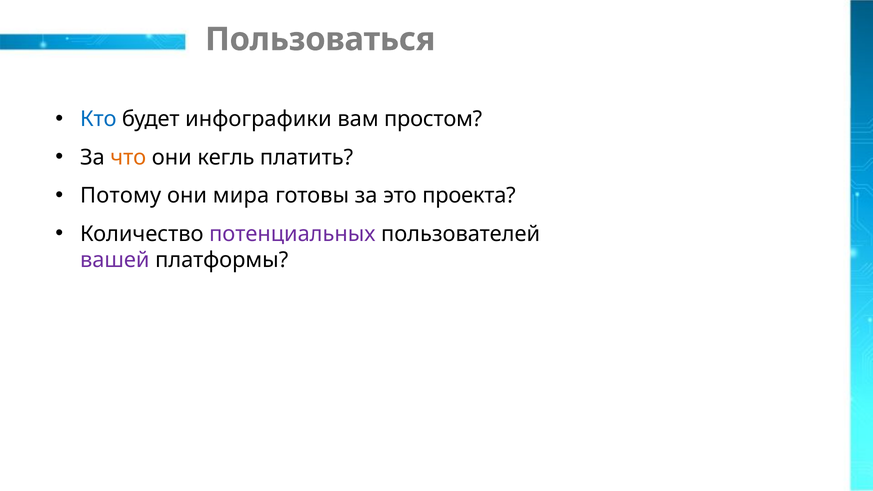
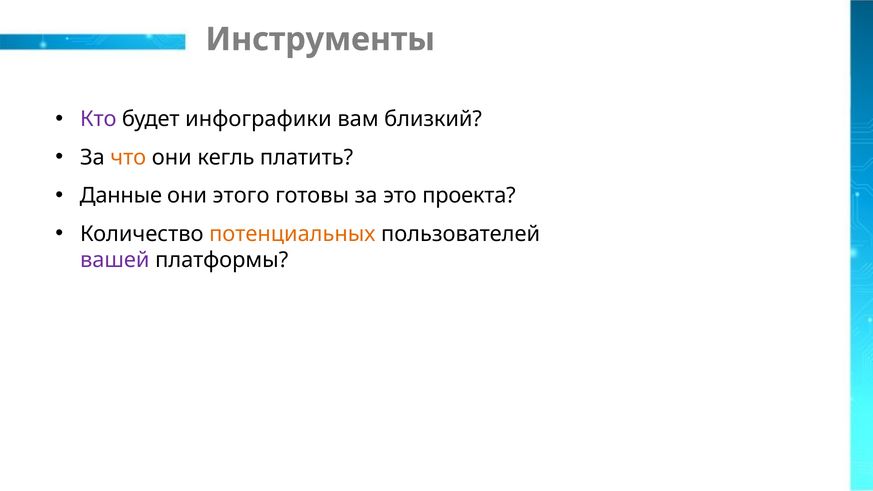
Пользоваться: Пользоваться -> Инструменты
Кто colour: blue -> purple
простом: простом -> близкий
Потому: Потому -> Данные
мира: мира -> этого
потенциальных colour: purple -> orange
